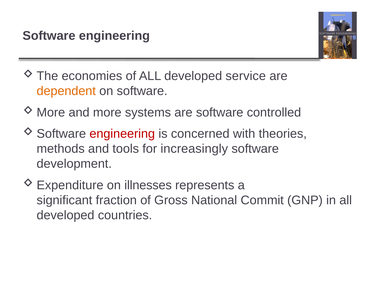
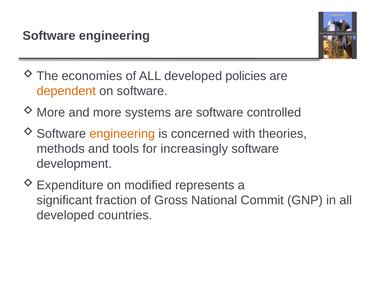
service: service -> policies
engineering at (122, 134) colour: red -> orange
illnesses: illnesses -> modified
